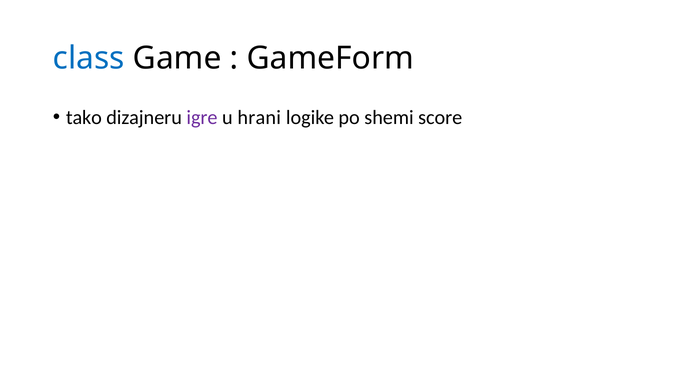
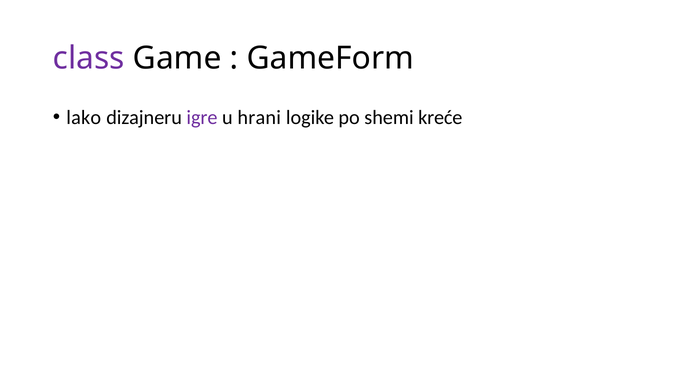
class colour: blue -> purple
tako: tako -> lako
score: score -> kreće
